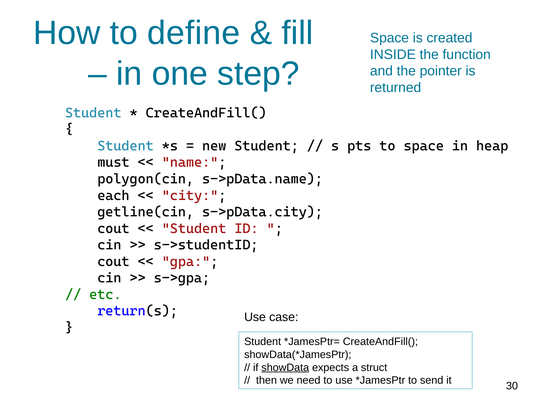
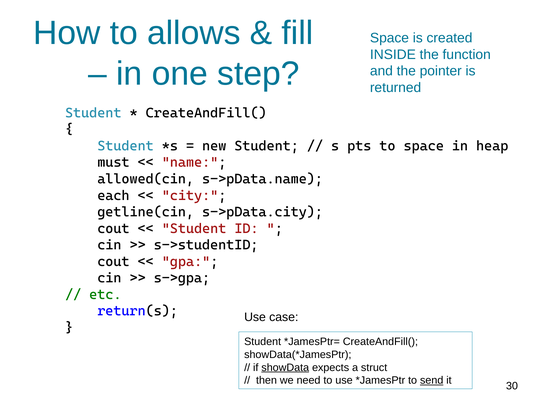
define: define -> allows
polygon(cin: polygon(cin -> allowed(cin
send underline: none -> present
